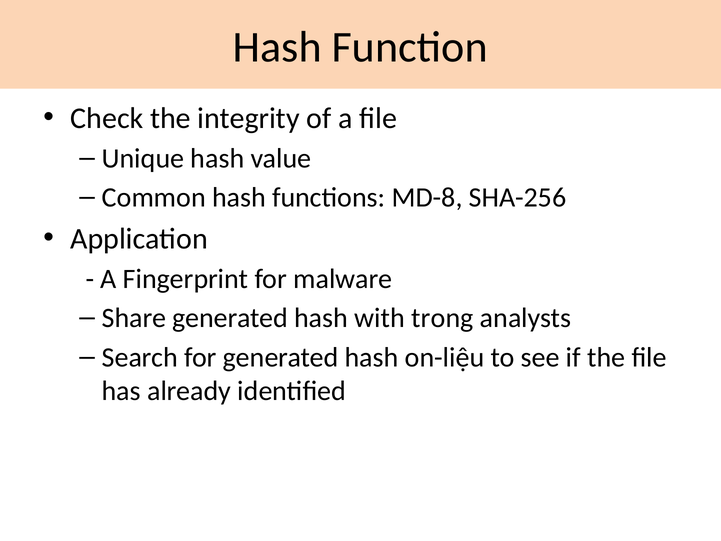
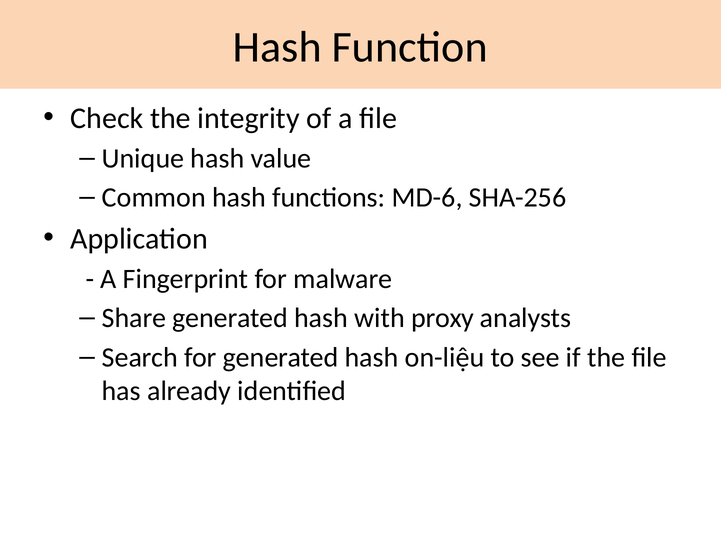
MD-8: MD-8 -> MD-6
trong: trong -> proxy
